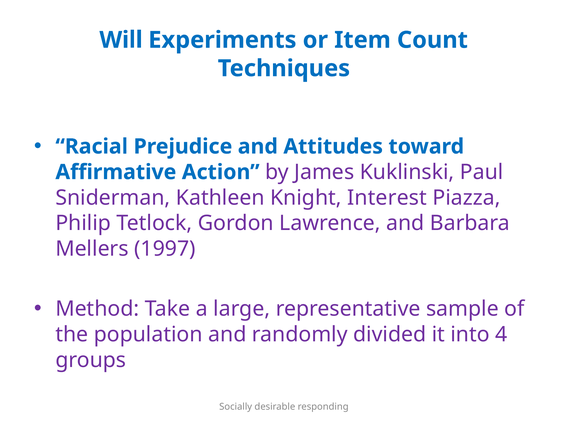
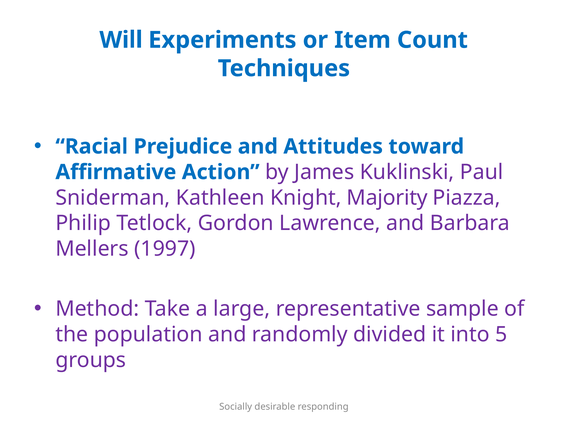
Interest: Interest -> Majority
4: 4 -> 5
